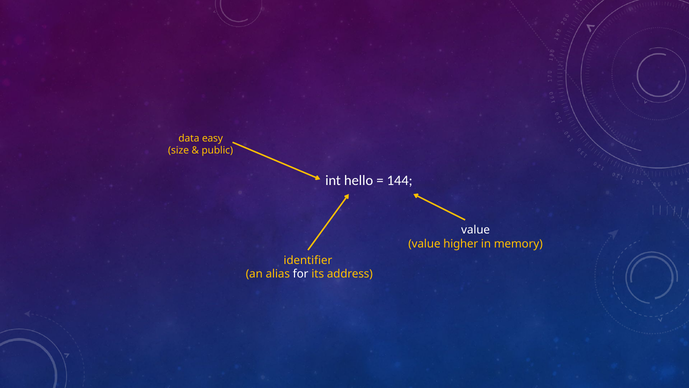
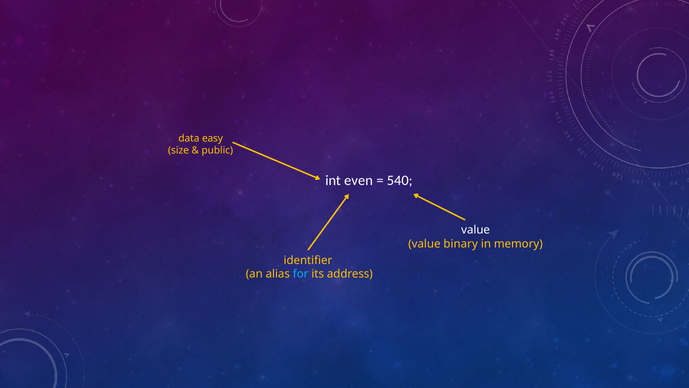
hello: hello -> even
144: 144 -> 540
higher: higher -> binary
for colour: white -> light blue
